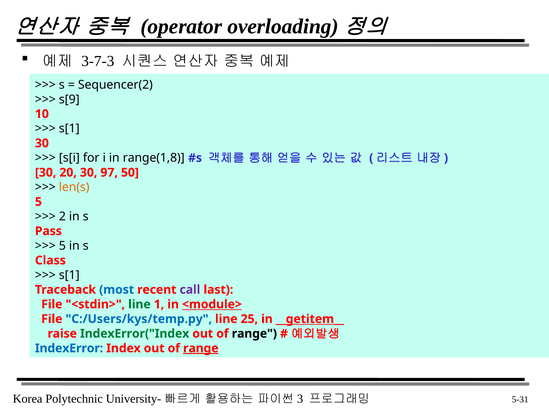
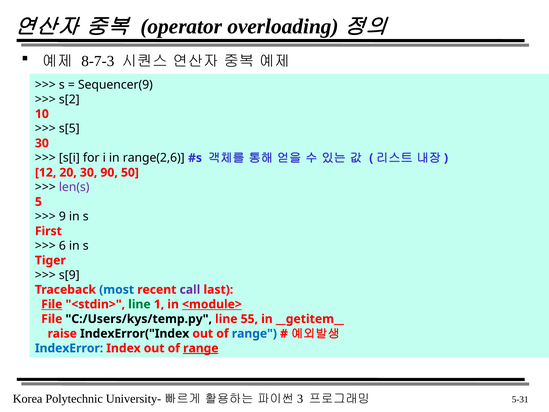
3-7-3: 3-7-3 -> 8-7-3
Sequencer(2: Sequencer(2 -> Sequencer(9
s[9: s[9 -> s[2
s[1 at (69, 129): s[1 -> s[5
range(1,8: range(1,8 -> range(2,6
30 at (46, 172): 30 -> 12
97: 97 -> 90
len(s colour: orange -> purple
2: 2 -> 9
Pass: Pass -> First
5 at (62, 246): 5 -> 6
Class: Class -> Tiger
s[1 at (69, 275): s[1 -> s[9
File at (52, 304) underline: none -> present
C:/Users/kys/temp.py colour: blue -> black
25: 25 -> 55
__getitem__ underline: present -> none
IndexError("Index colour: green -> black
range at (254, 333) colour: black -> blue
